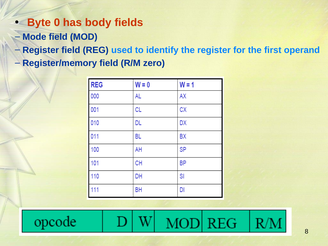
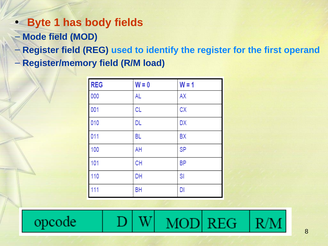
0: 0 -> 1
zero: zero -> load
